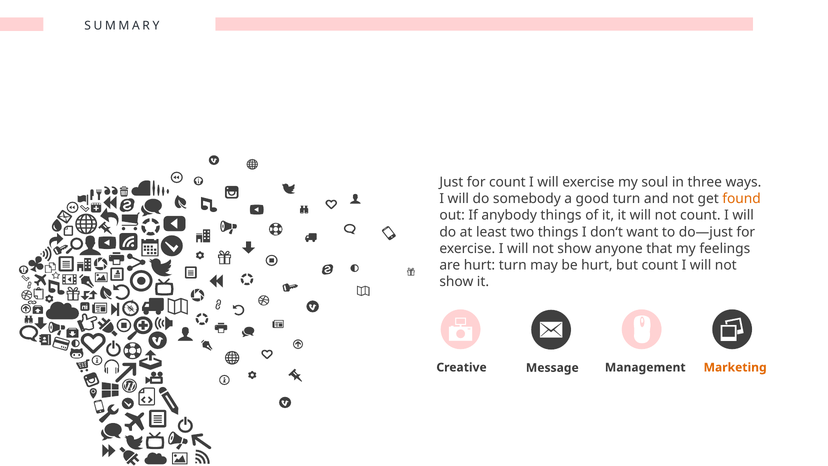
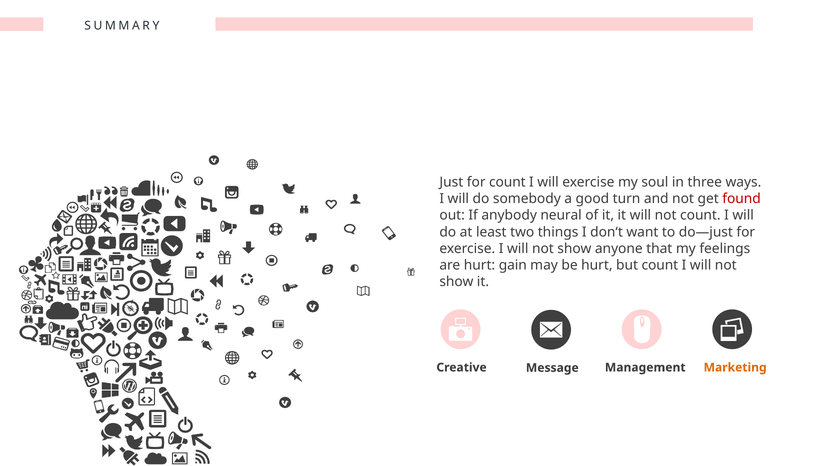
found colour: orange -> red
anybody things: things -> neural
hurt turn: turn -> gain
